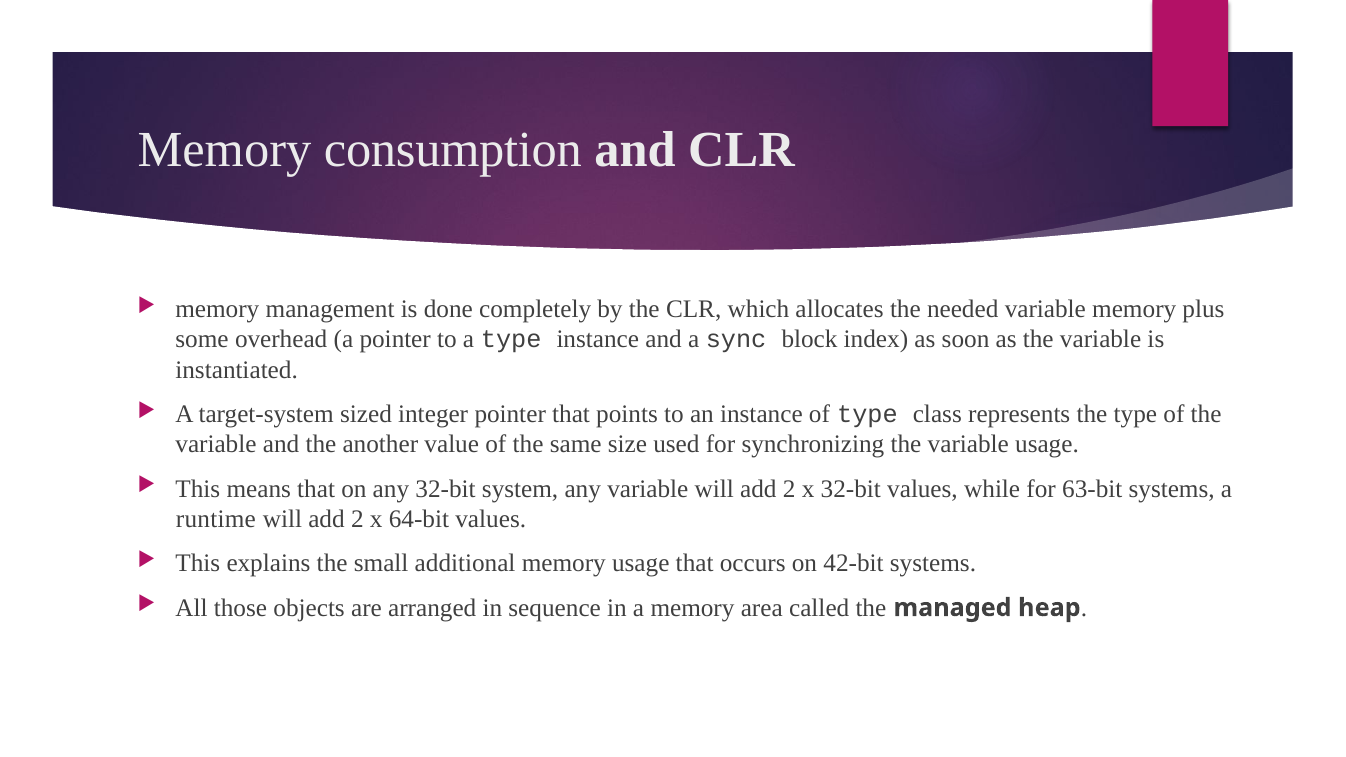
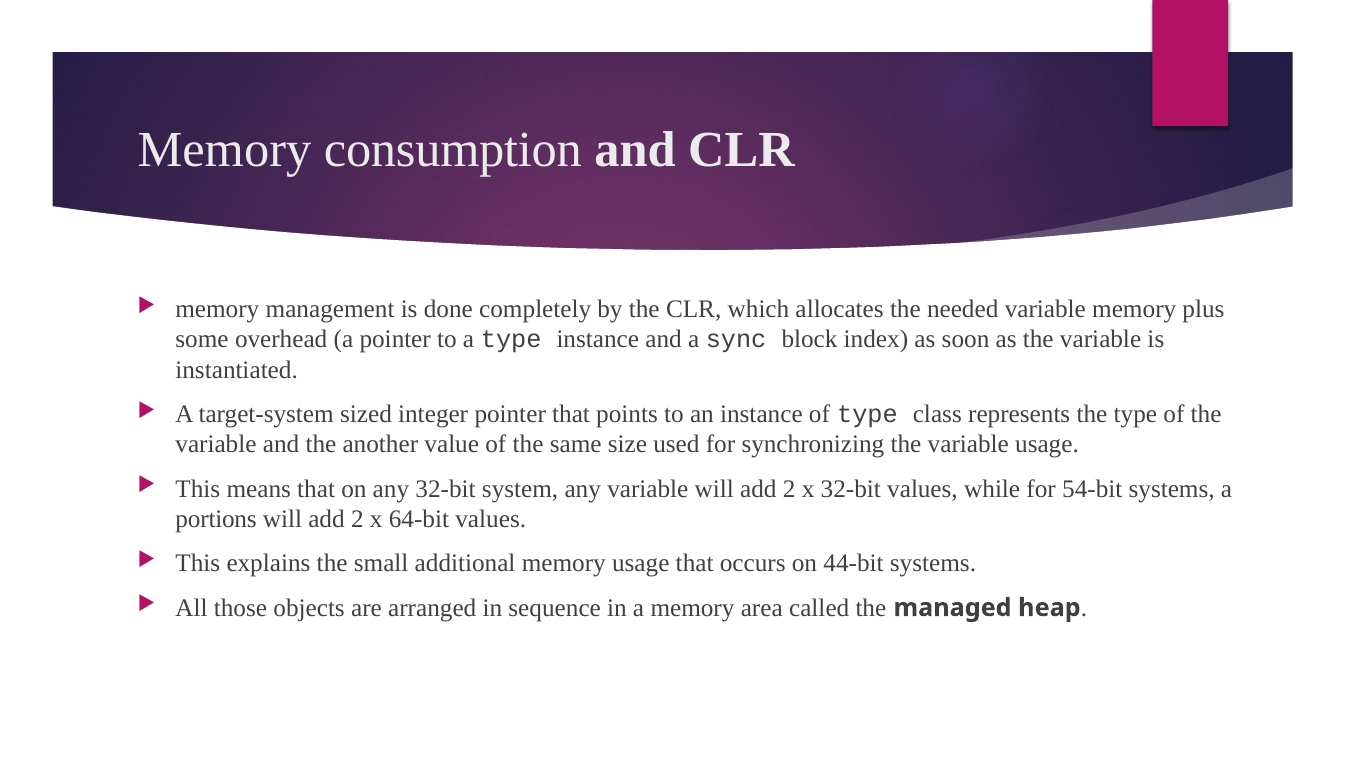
63-bit: 63-bit -> 54-bit
runtime: runtime -> portions
42-bit: 42-bit -> 44-bit
